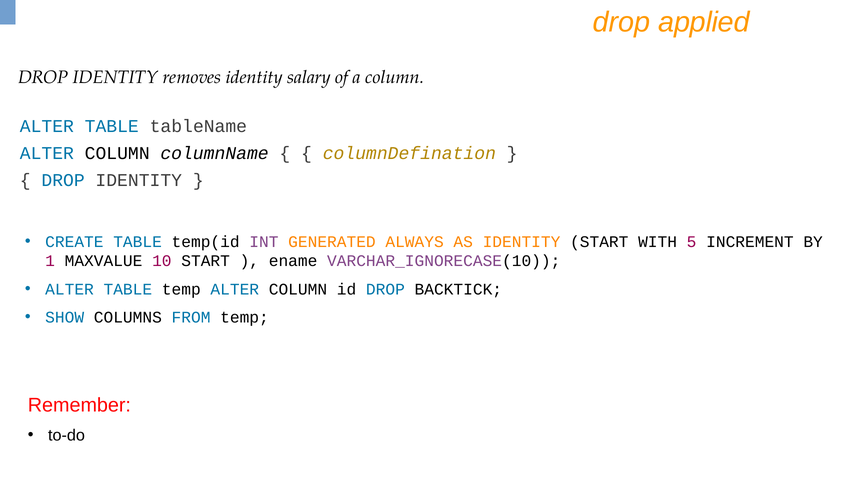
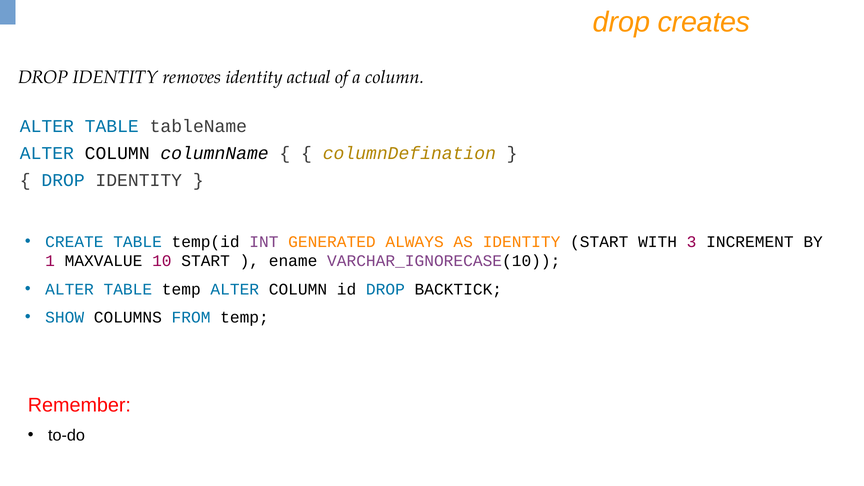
applied: applied -> creates
salary: salary -> actual
5: 5 -> 3
